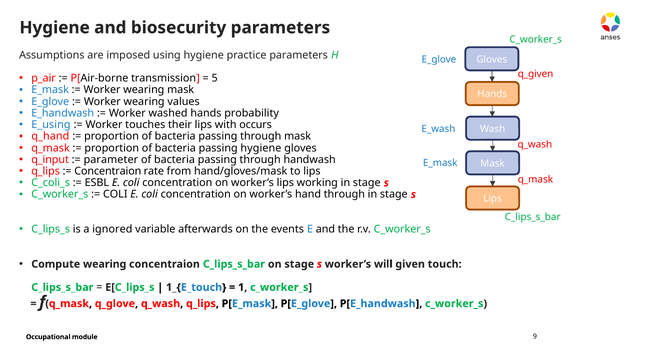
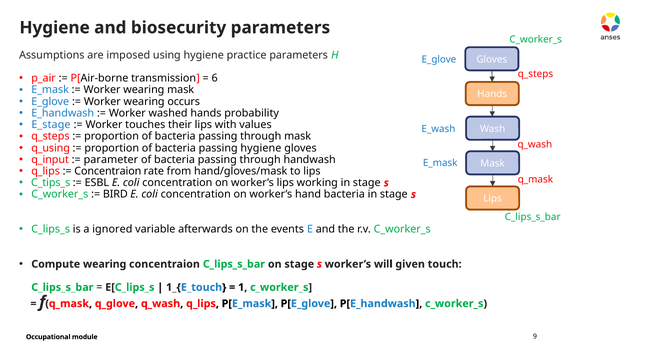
q_given at (536, 74): q_given -> q_steps
5: 5 -> 6
values: values -> occurs
E_using: E_using -> E_stage
occurs: occurs -> values
q_hand at (50, 137): q_hand -> q_steps
q_mask at (51, 148): q_mask -> q_using
C_coli_s: C_coli_s -> C_tips_s
COLI at (115, 195): COLI -> BIRD
hand through: through -> bacteria
